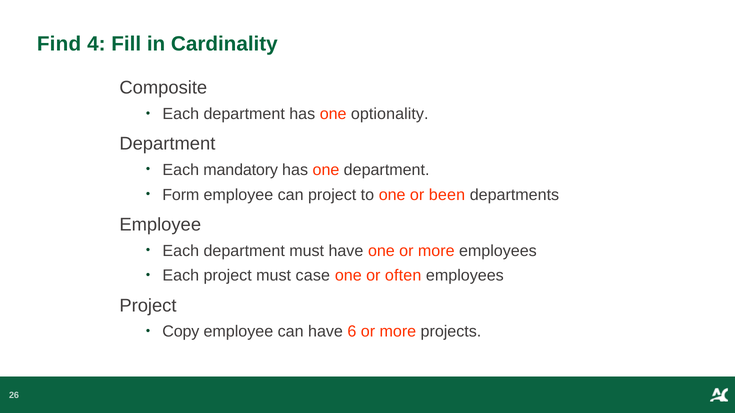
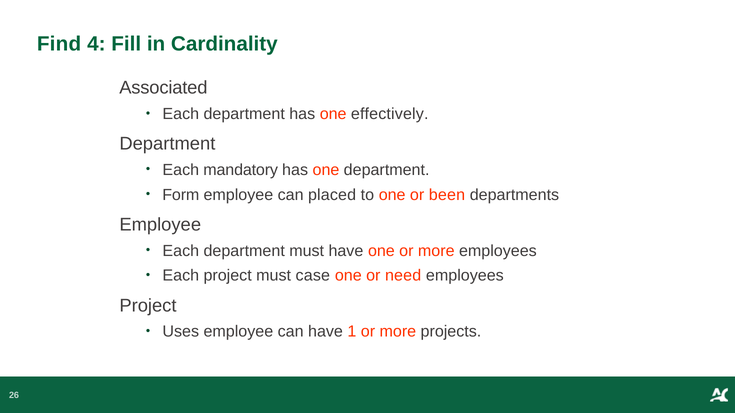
Composite: Composite -> Associated
optionality: optionality -> effectively
can project: project -> placed
often: often -> need
Copy: Copy -> Uses
6: 6 -> 1
